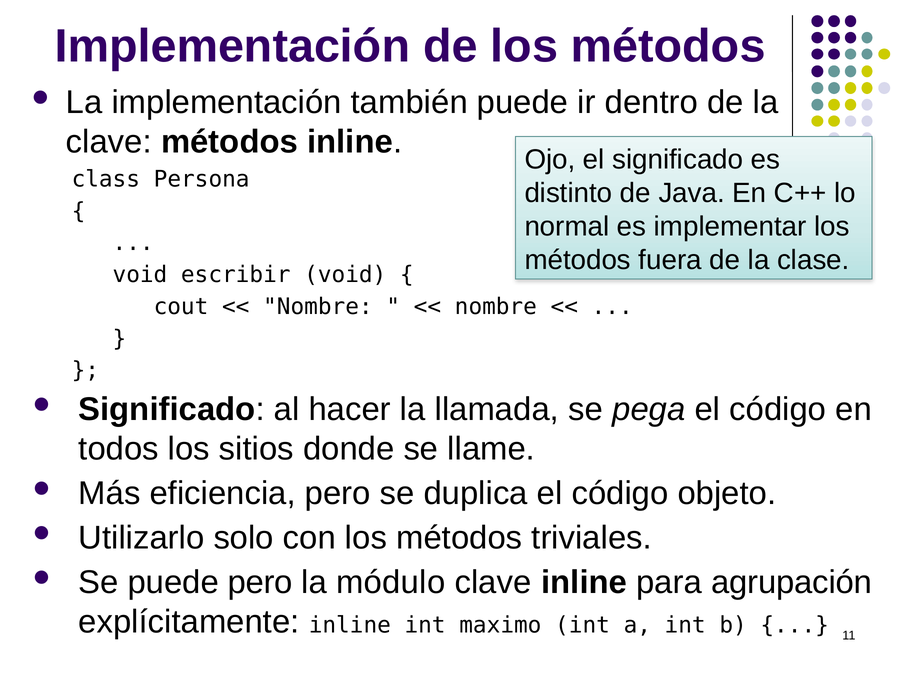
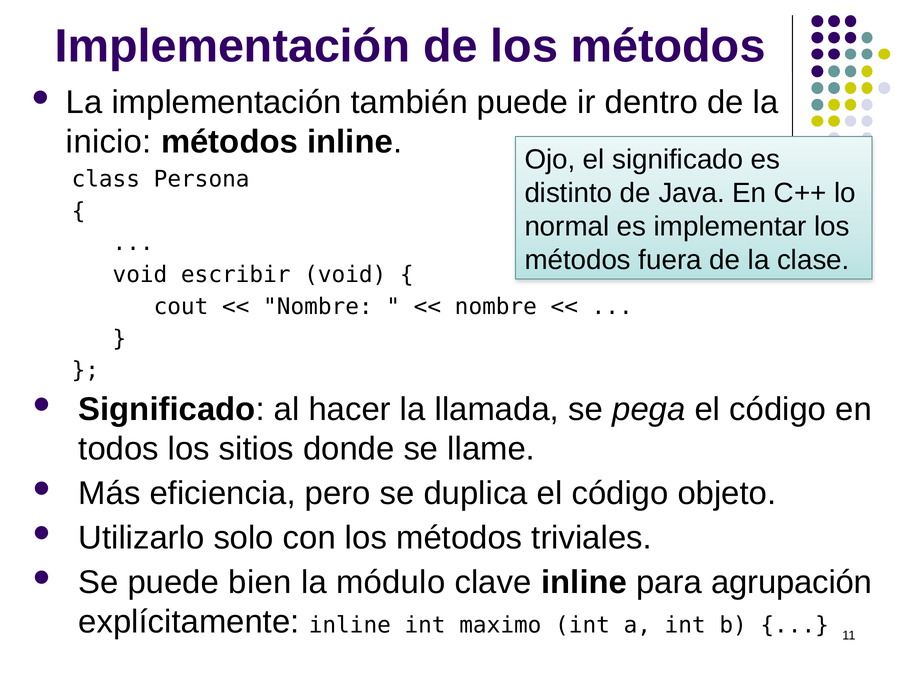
clave at (109, 142): clave -> inicio
puede pero: pero -> bien
